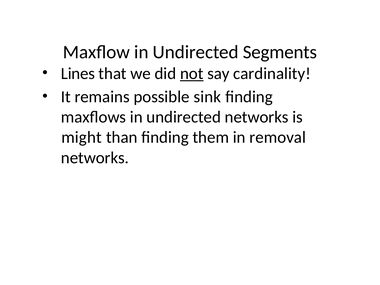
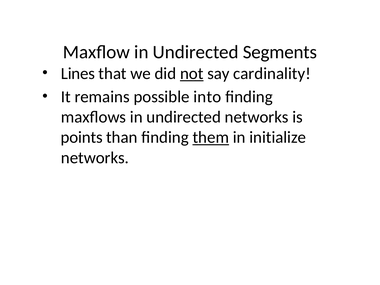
sink: sink -> into
might: might -> points
them underline: none -> present
removal: removal -> initialize
